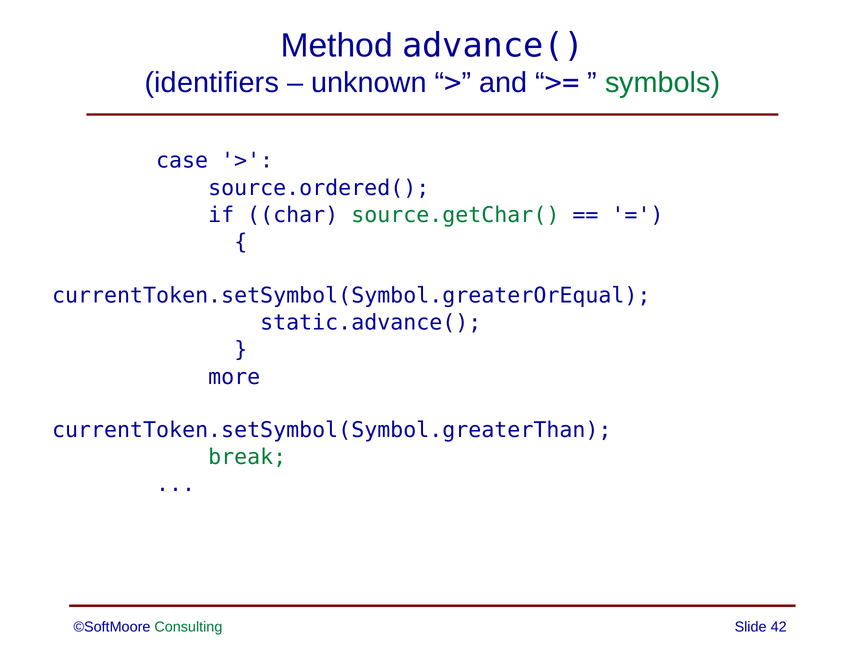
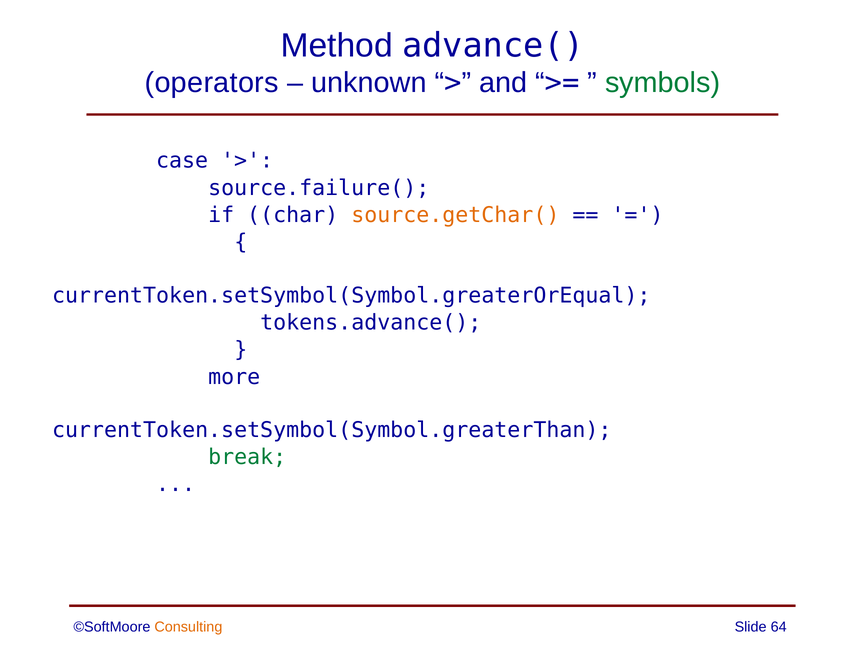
identifiers: identifiers -> operators
source.ordered(: source.ordered( -> source.failure(
source.getChar( colour: green -> orange
static.advance(: static.advance( -> tokens.advance(
Consulting colour: green -> orange
42: 42 -> 64
